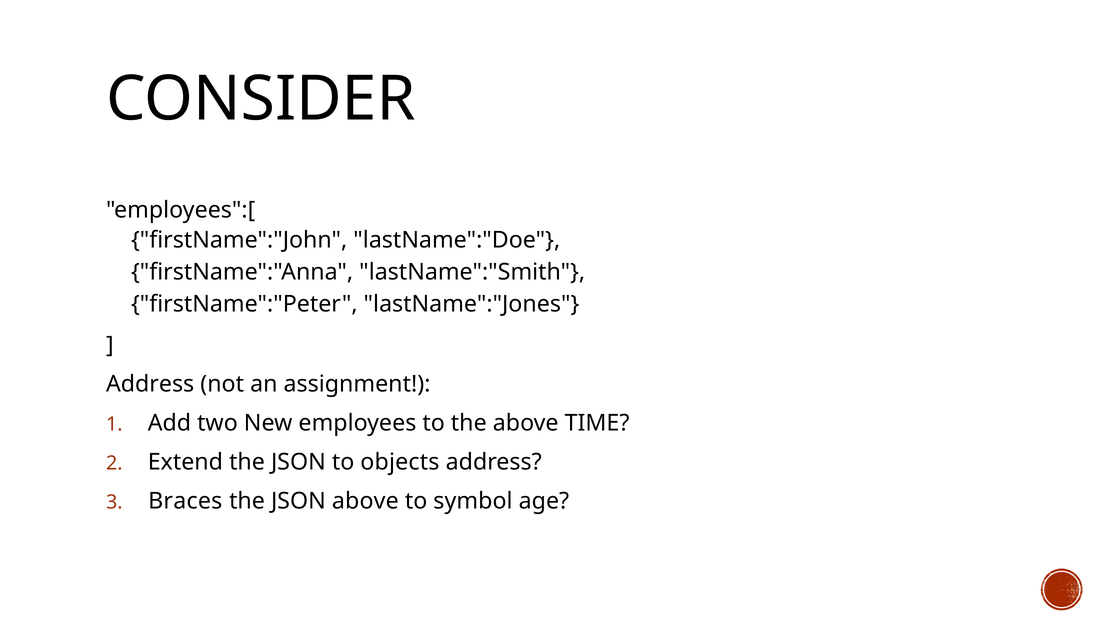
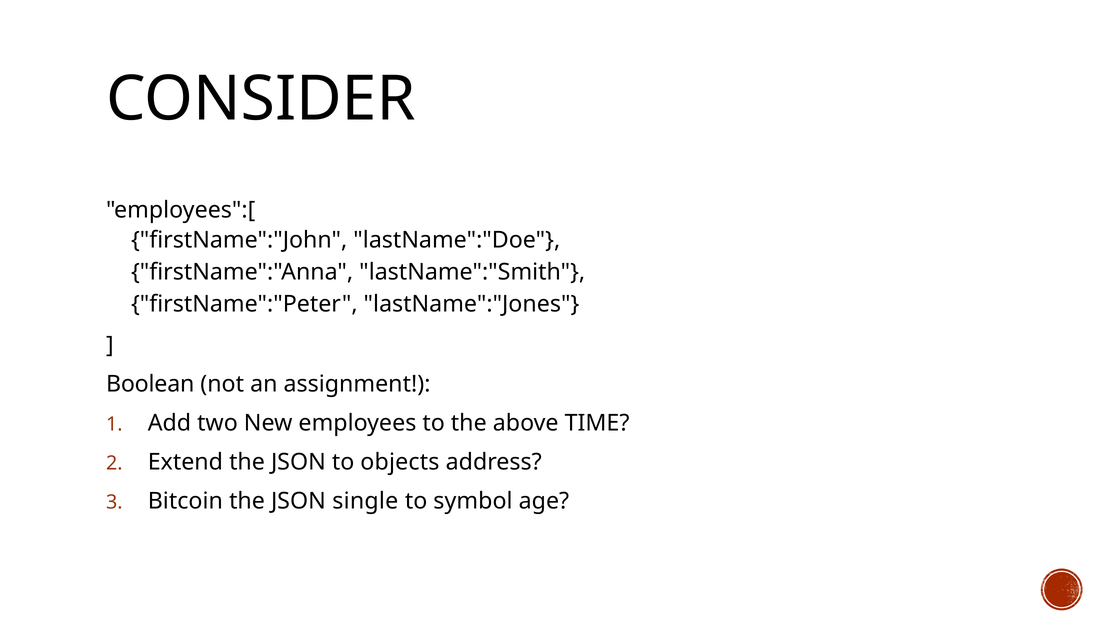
Address at (150, 384): Address -> Boolean
Braces: Braces -> Bitcoin
JSON above: above -> single
